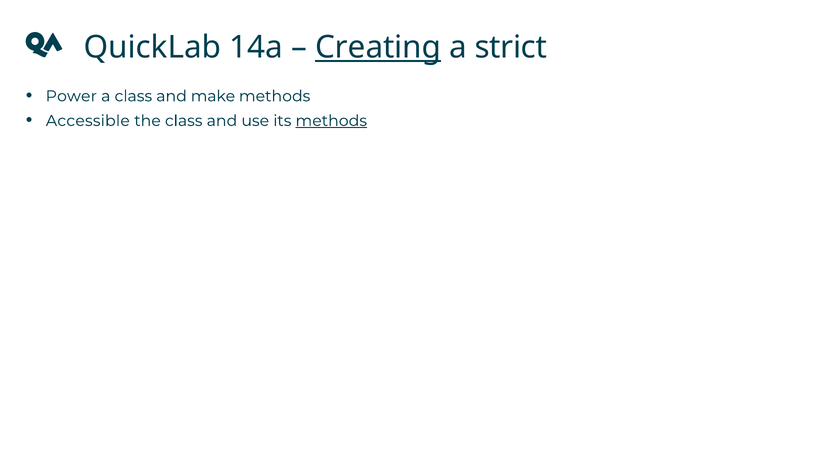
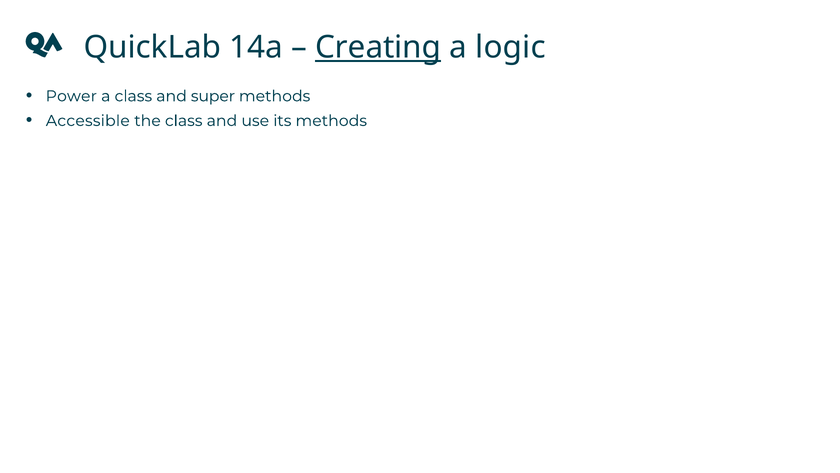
strict: strict -> logic
make: make -> super
methods at (331, 121) underline: present -> none
